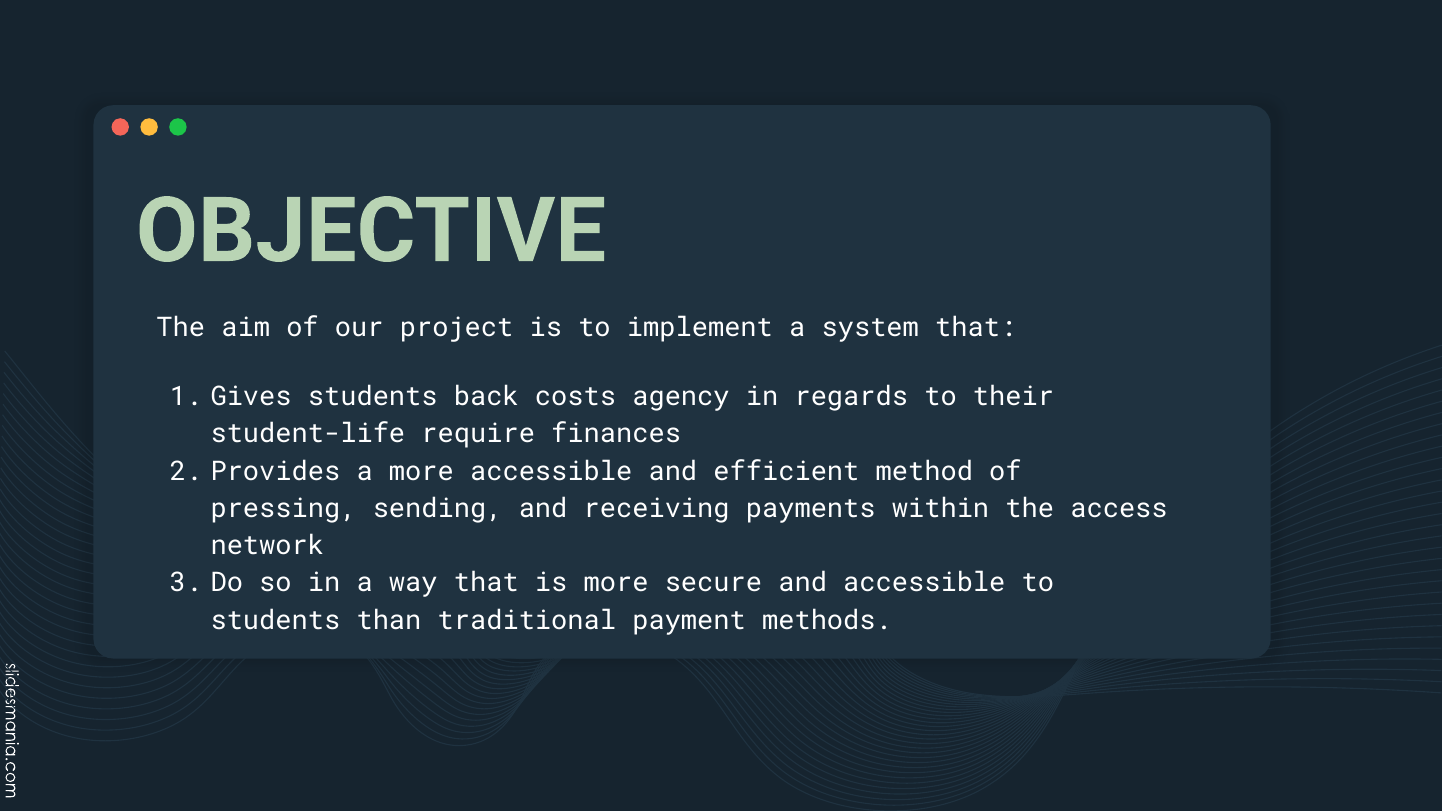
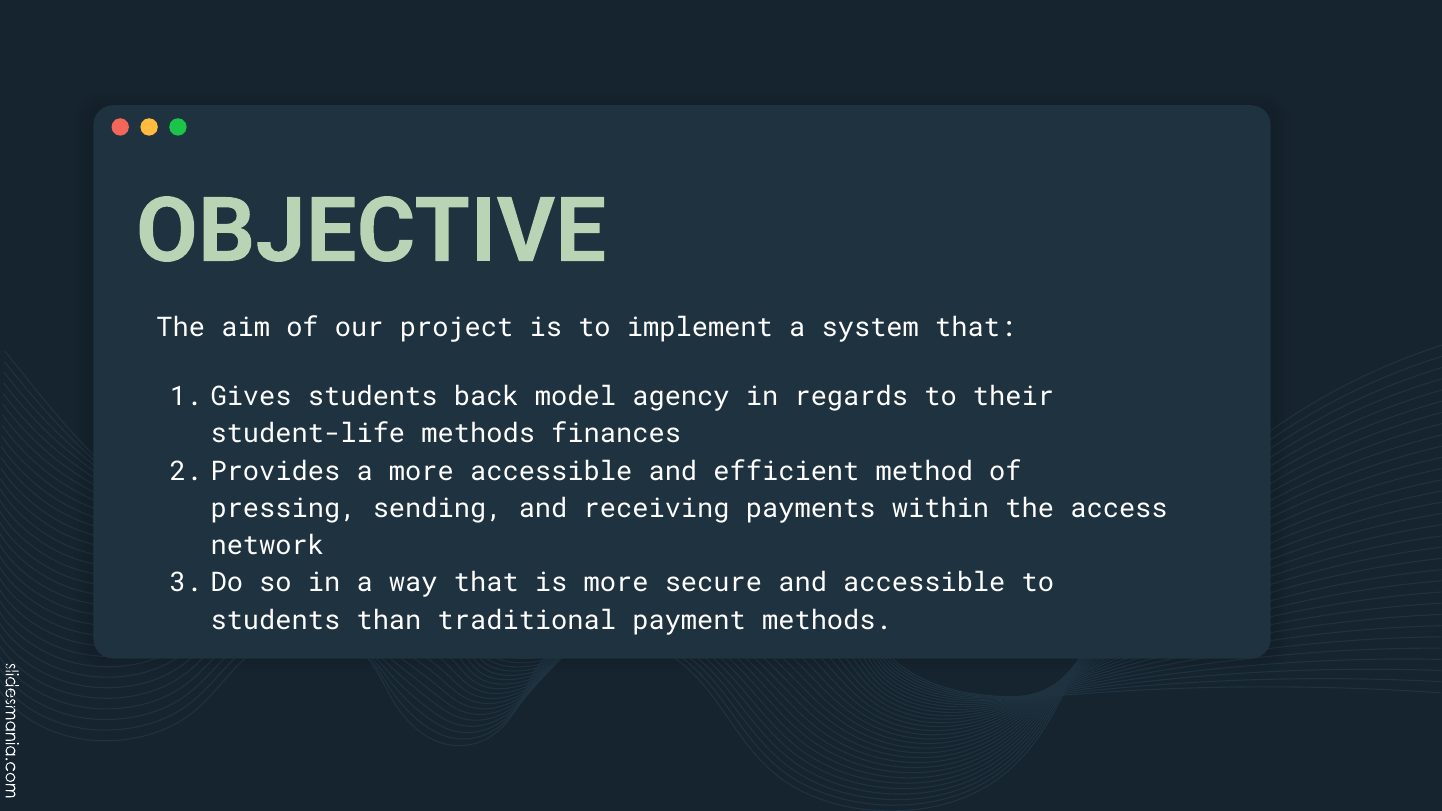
costs: costs -> model
student-life require: require -> methods
